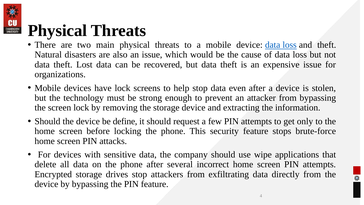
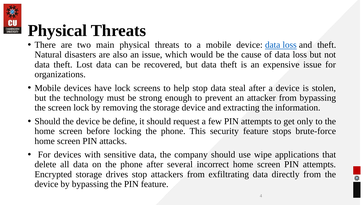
even: even -> steal
